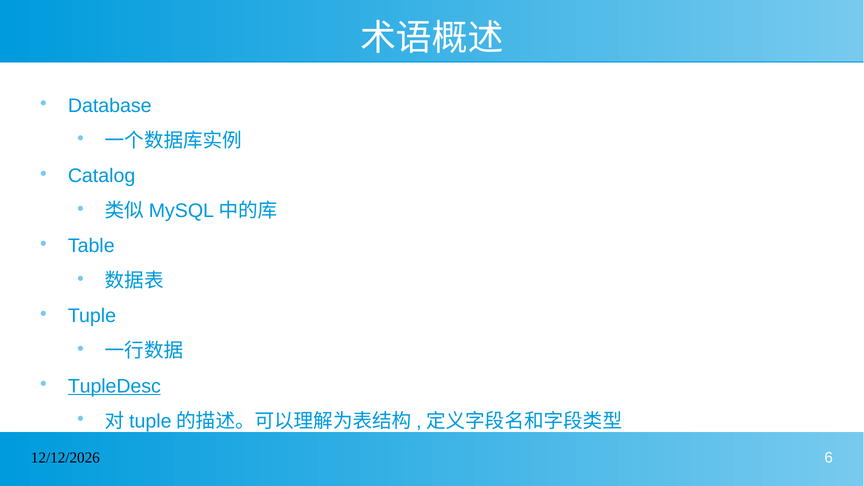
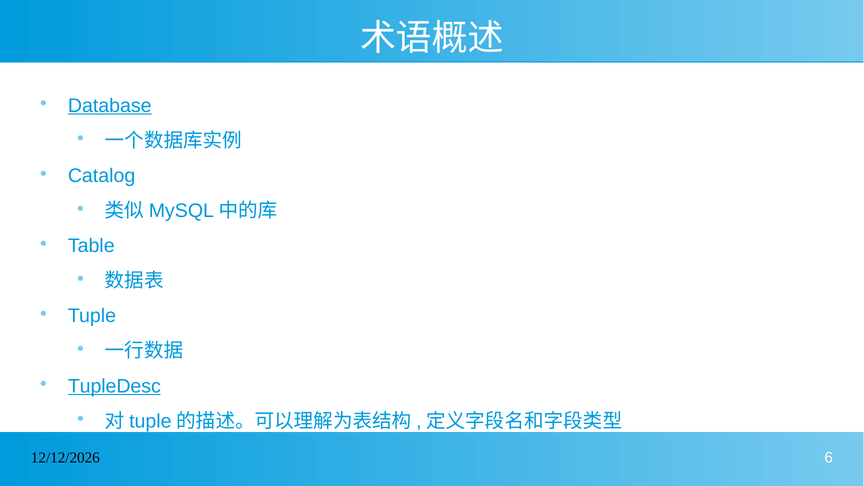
Database underline: none -> present
